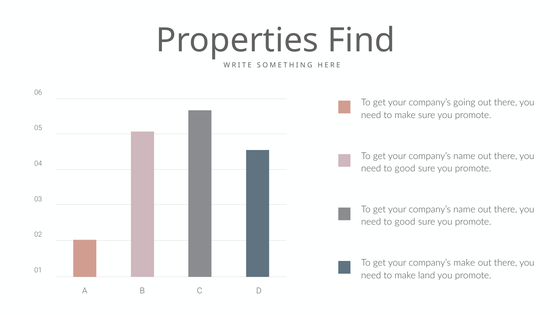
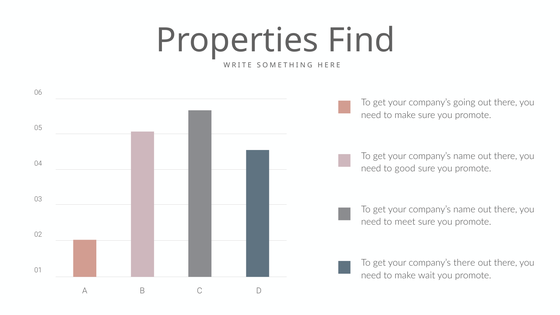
good at (405, 222): good -> meet
company’s make: make -> there
land: land -> wait
